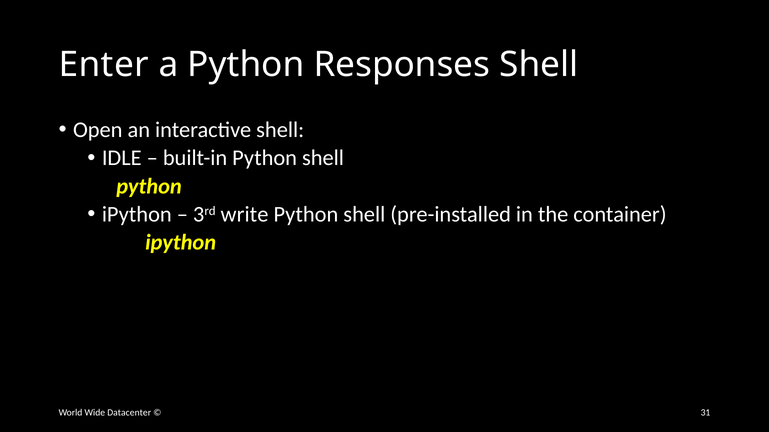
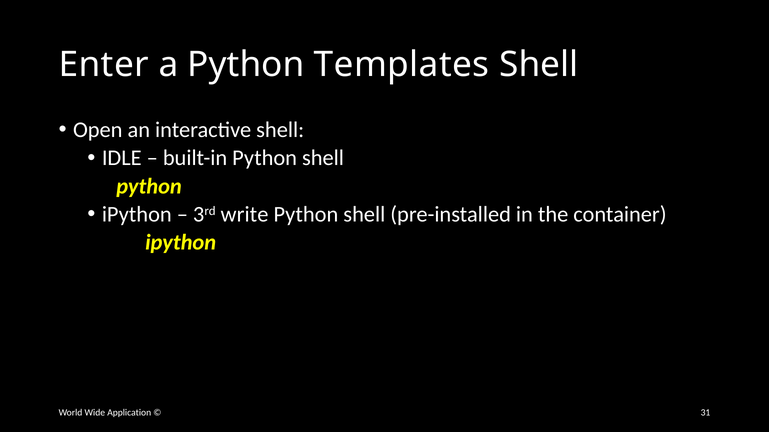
Responses: Responses -> Templates
Datacenter: Datacenter -> Application
